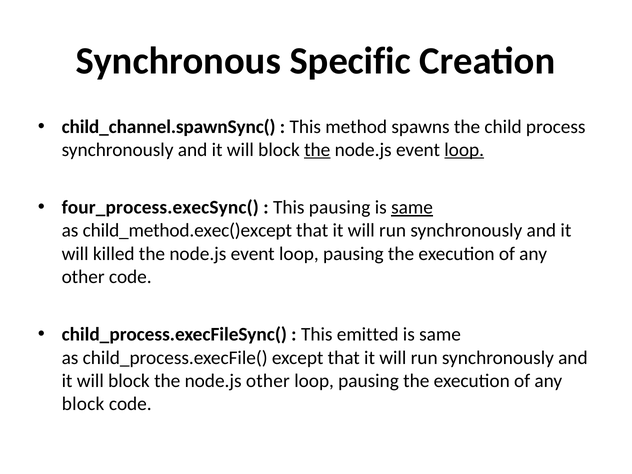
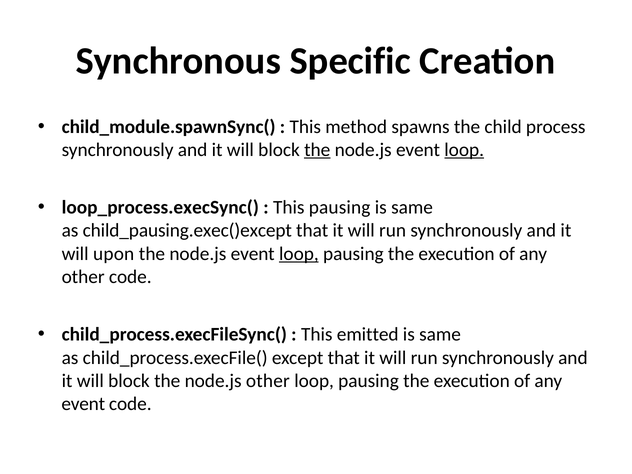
child_channel.spawnSync(: child_channel.spawnSync( -> child_module.spawnSync(
four_process.execSync(: four_process.execSync( -> loop_process.execSync(
same at (412, 207) underline: present -> none
child_method.exec()except: child_method.exec()except -> child_pausing.exec()except
killed: killed -> upon
loop at (299, 254) underline: none -> present
block at (83, 404): block -> event
